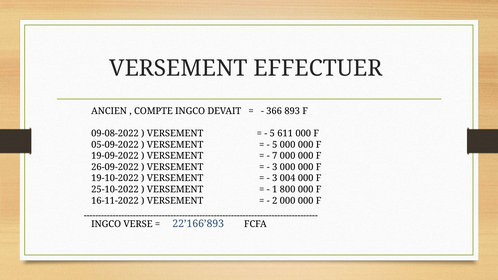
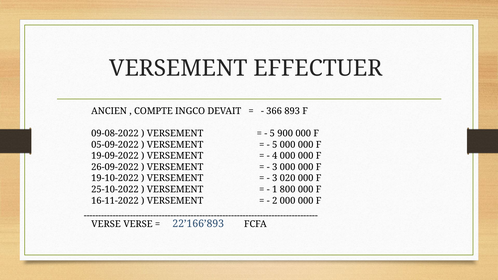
611: 611 -> 900
7: 7 -> 4
004: 004 -> 020
INGCO at (106, 224): INGCO -> VERSE
